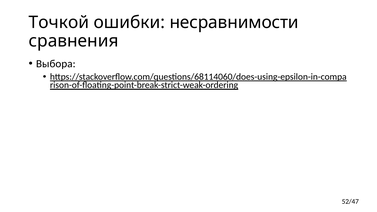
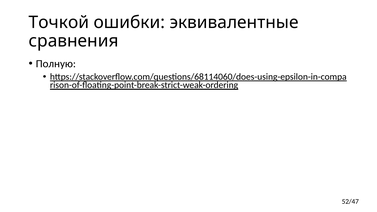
несравнимости: несравнимости -> эквивалентные
Выбора: Выбора -> Полную
